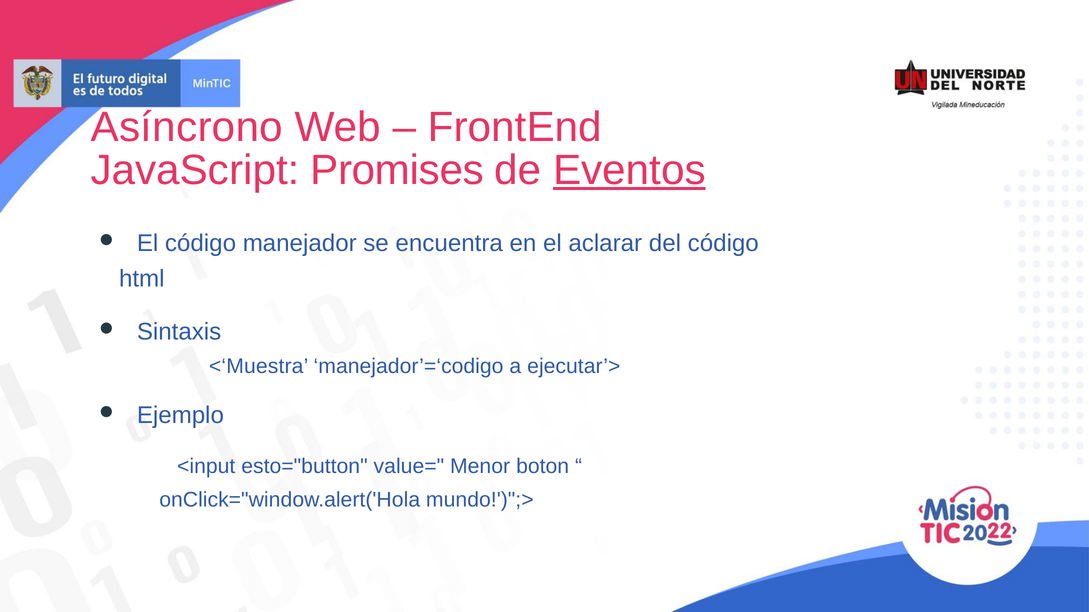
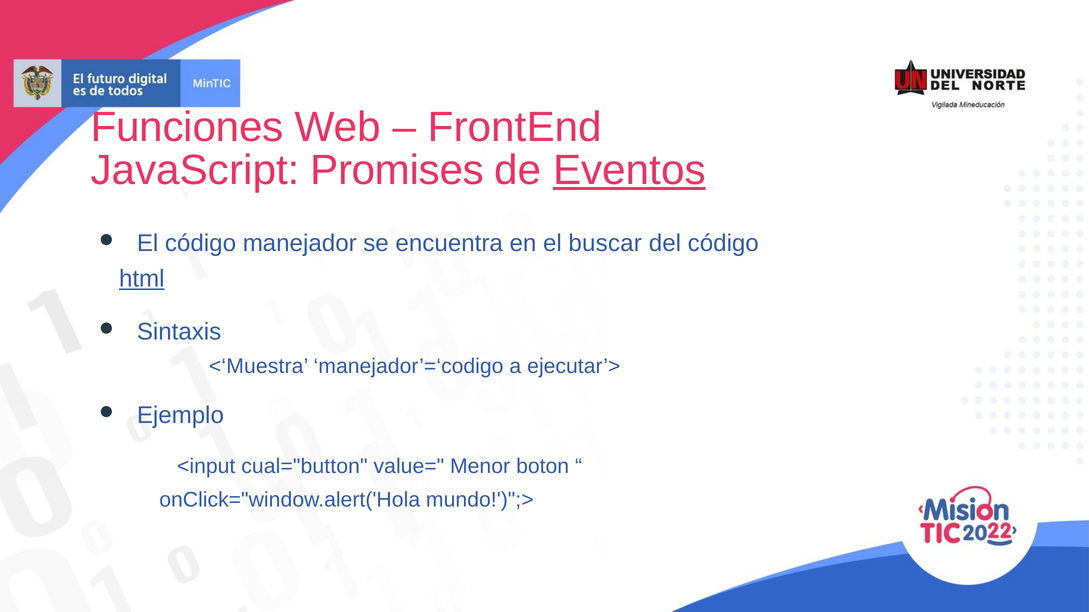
Asíncrono: Asíncrono -> Funciones
aclarar: aclarar -> buscar
html underline: none -> present
esto="button: esto="button -> cual="button
